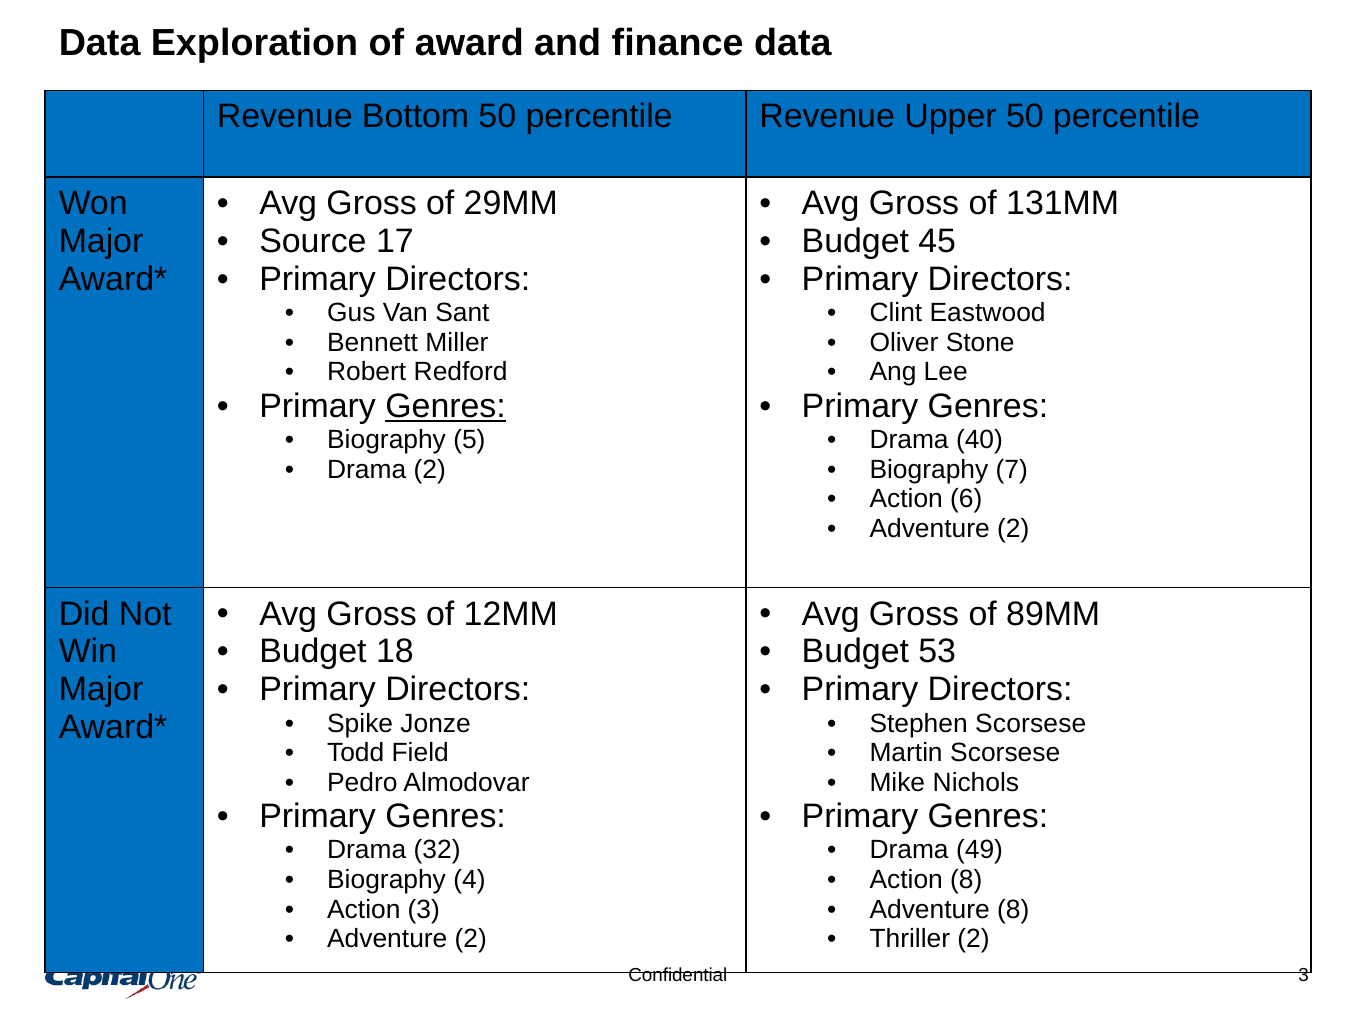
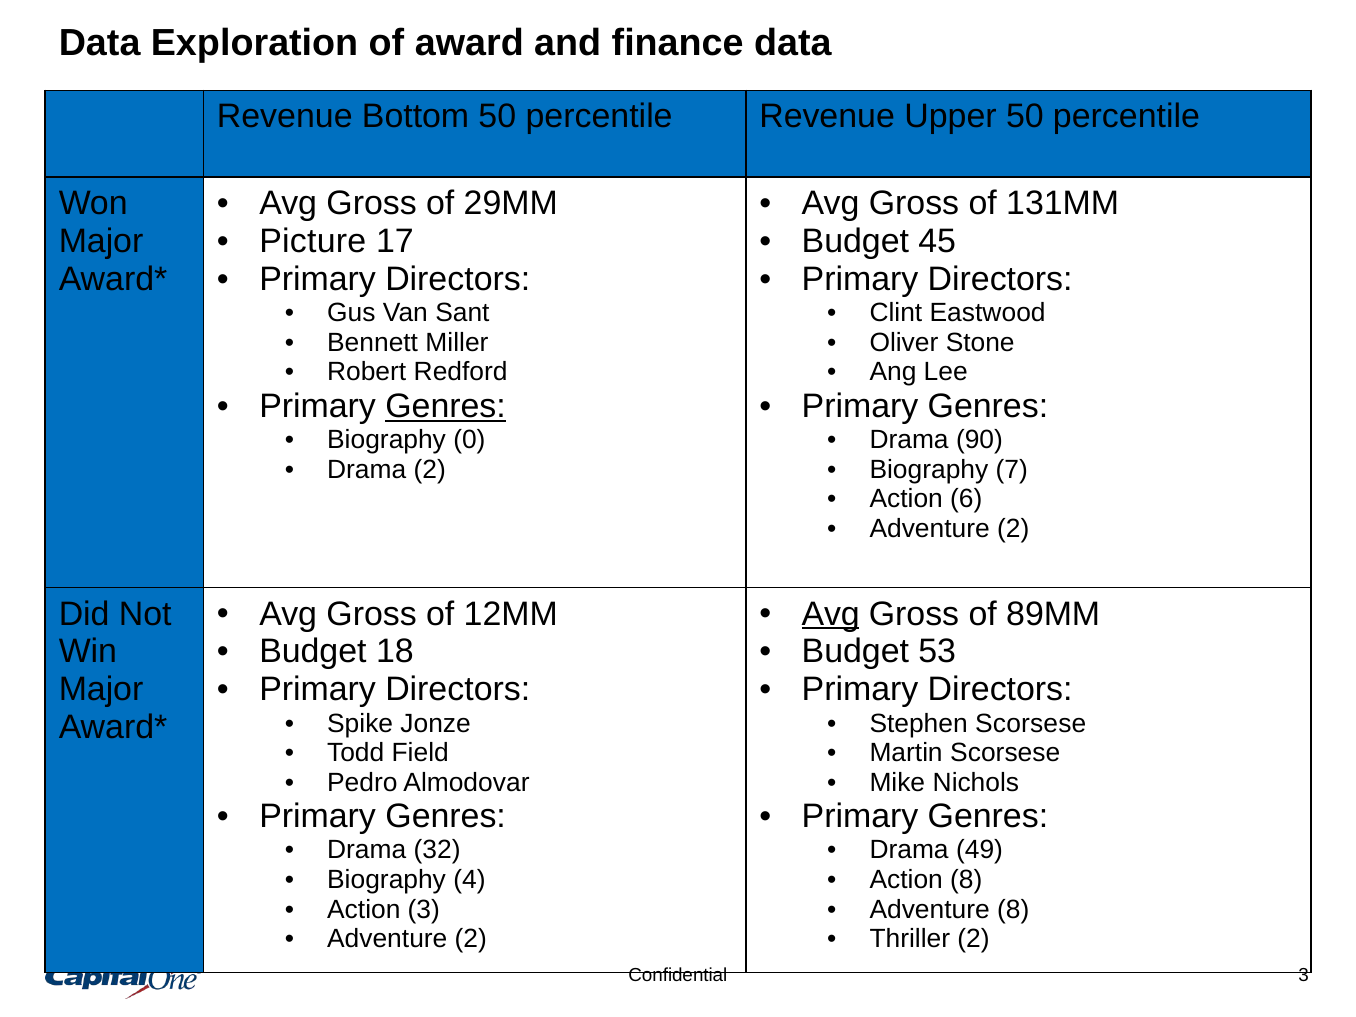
Source: Source -> Picture
5: 5 -> 0
40: 40 -> 90
Avg at (831, 614) underline: none -> present
